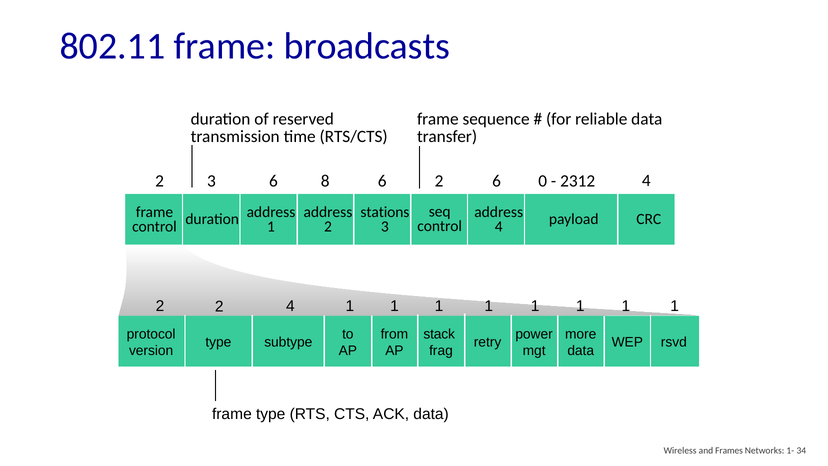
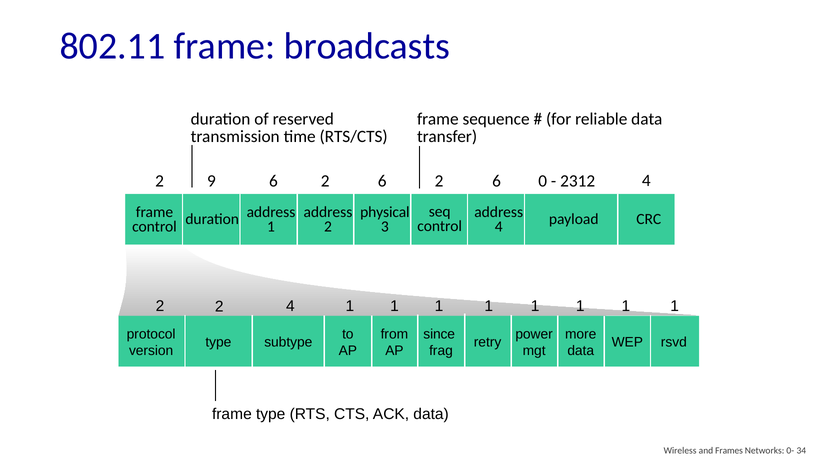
2 3: 3 -> 9
8 at (325, 181): 8 -> 2
stations: stations -> physical
stack: stack -> since
1-: 1- -> 0-
